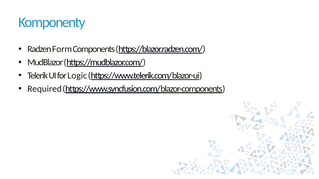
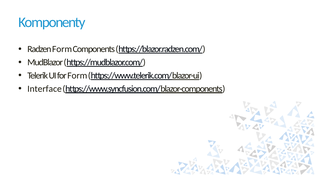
for Logic: Logic -> Form
Required: Required -> Interface
